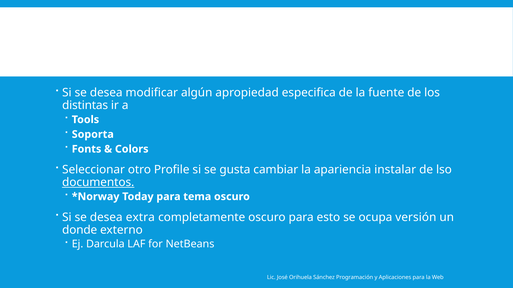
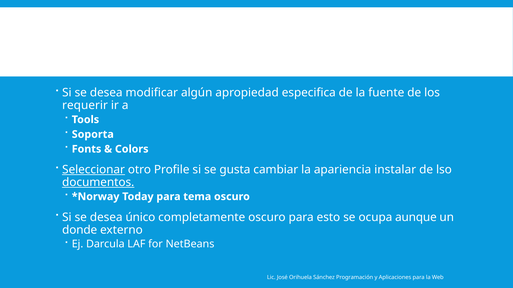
distintas: distintas -> requerir
Seleccionar underline: none -> present
extra: extra -> único
versión: versión -> aunque
